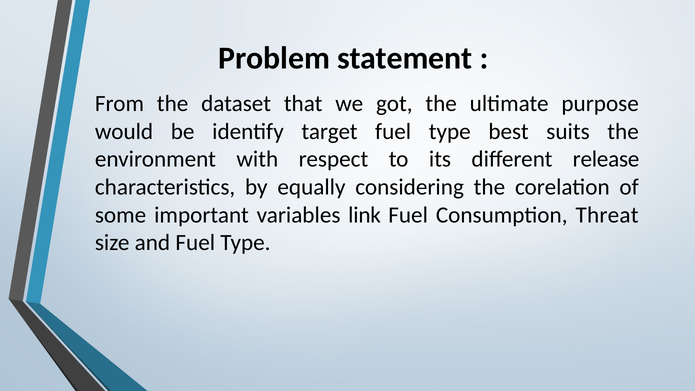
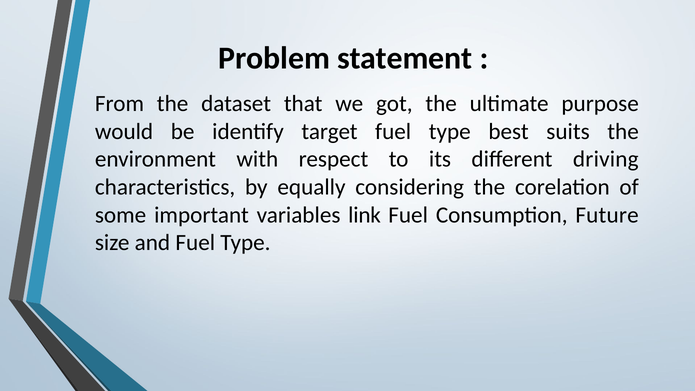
release: release -> driving
Threat: Threat -> Future
